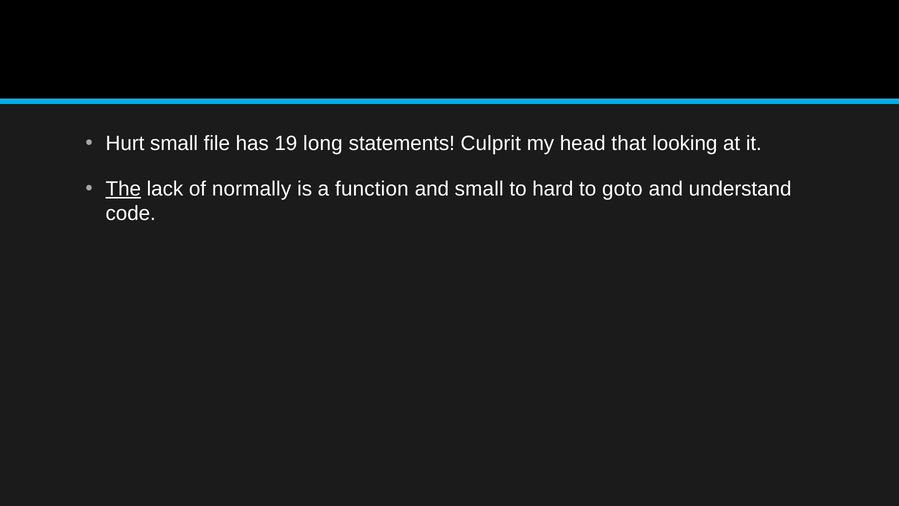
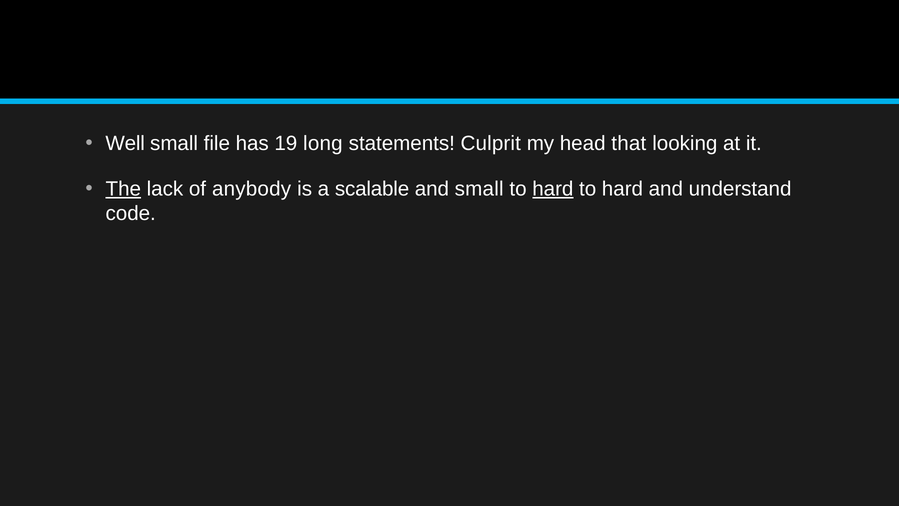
Hurt: Hurt -> Well
normally: normally -> anybody
function: function -> scalable
hard at (553, 189) underline: none -> present
goto at (622, 189): goto -> hard
